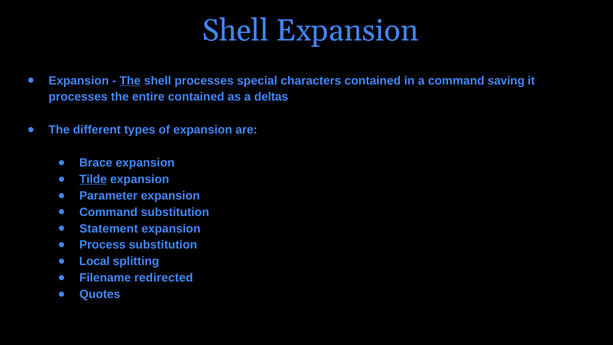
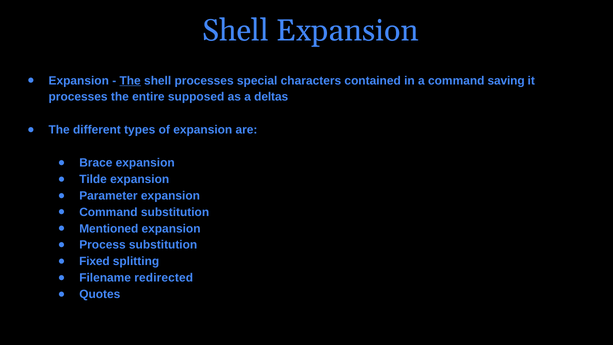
entire contained: contained -> supposed
Tilde underline: present -> none
Statement: Statement -> Mentioned
Local: Local -> Fixed
